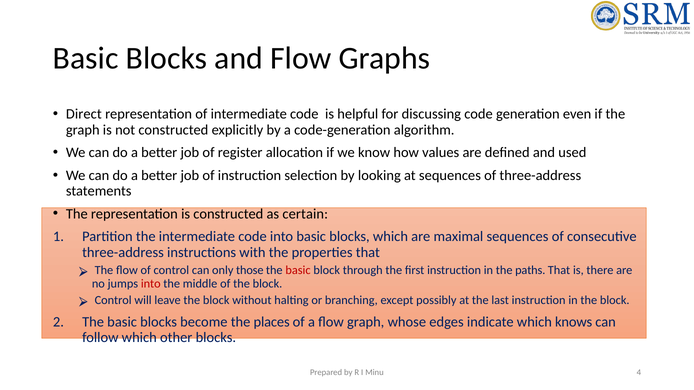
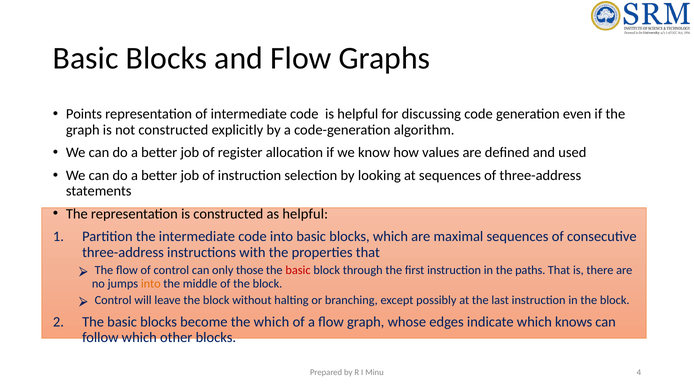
Direct: Direct -> Points
as certain: certain -> helpful
into at (151, 284) colour: red -> orange
the places: places -> which
